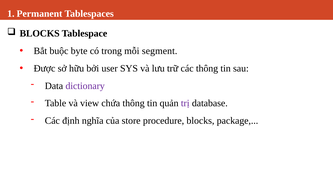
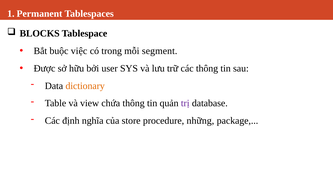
byte: byte -> việc
dictionary colour: purple -> orange
procedure blocks: blocks -> những
